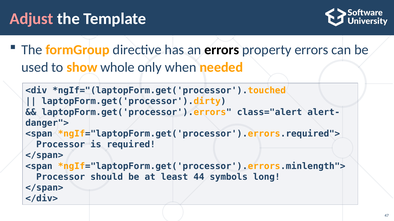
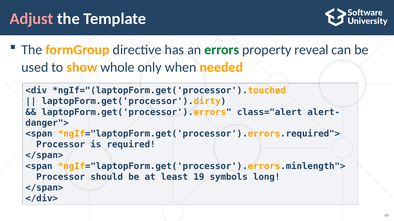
errors at (222, 50) colour: black -> green
property errors: errors -> reveal
44: 44 -> 19
